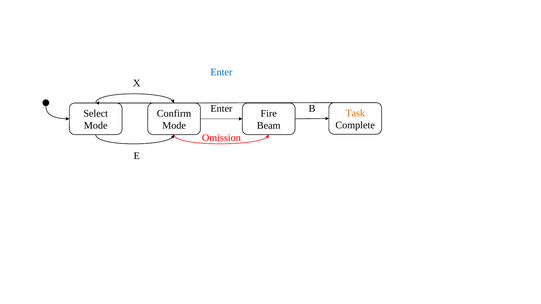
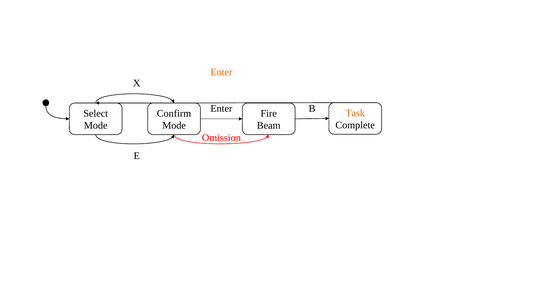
Enter at (221, 72) colour: blue -> orange
